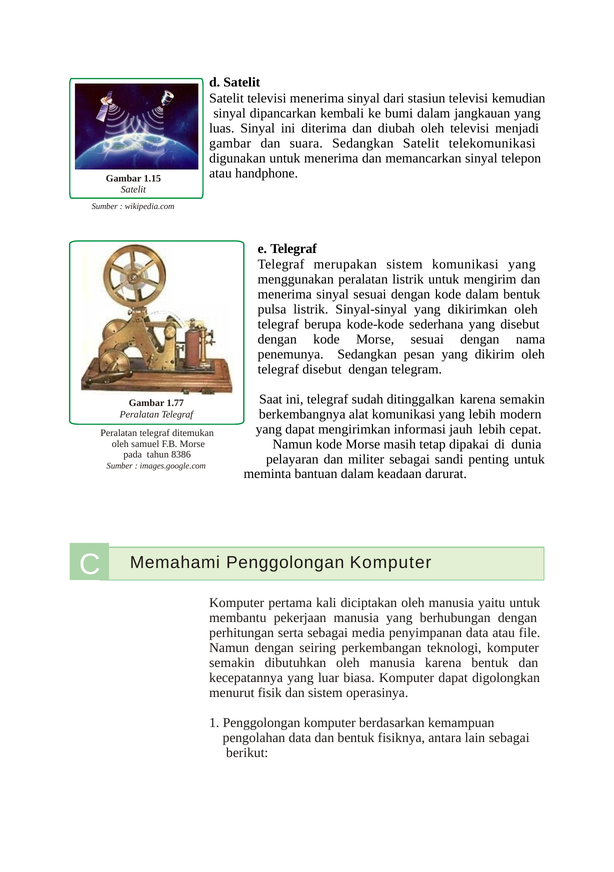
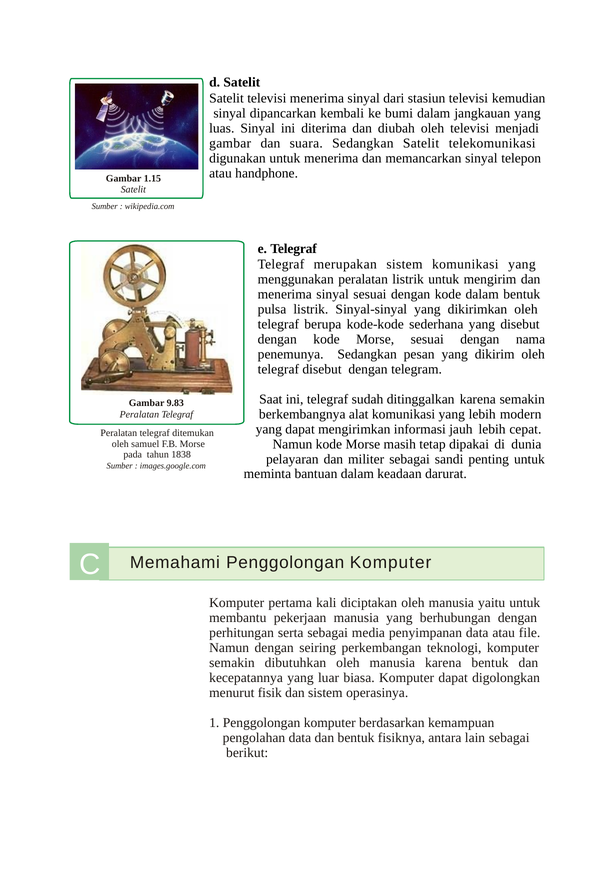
1.77: 1.77 -> 9.83
8386: 8386 -> 1838
